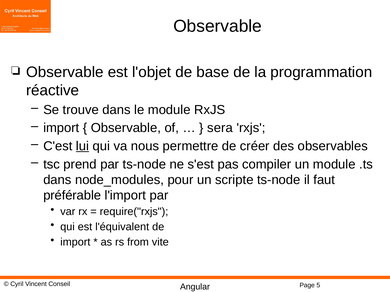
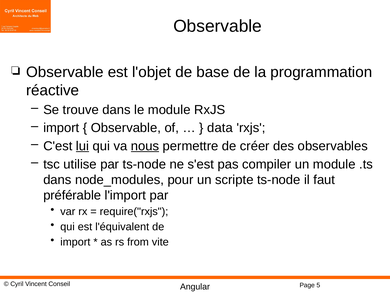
sera: sera -> data
nous underline: none -> present
prend: prend -> utilise
